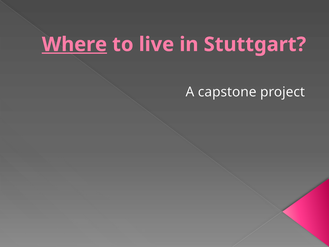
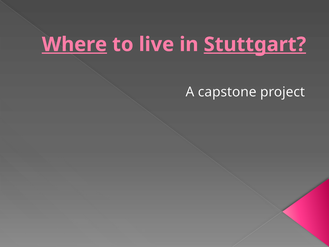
Stuttgart underline: none -> present
